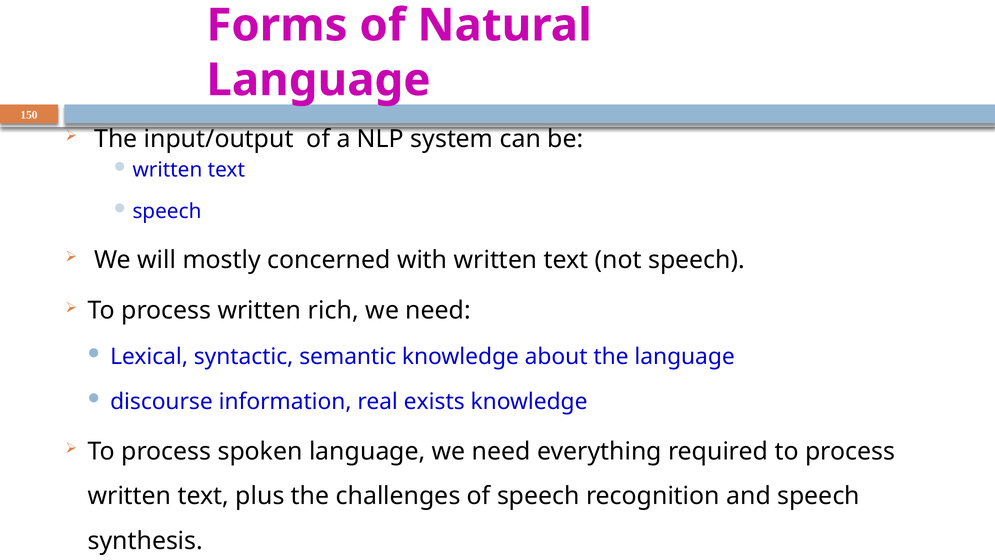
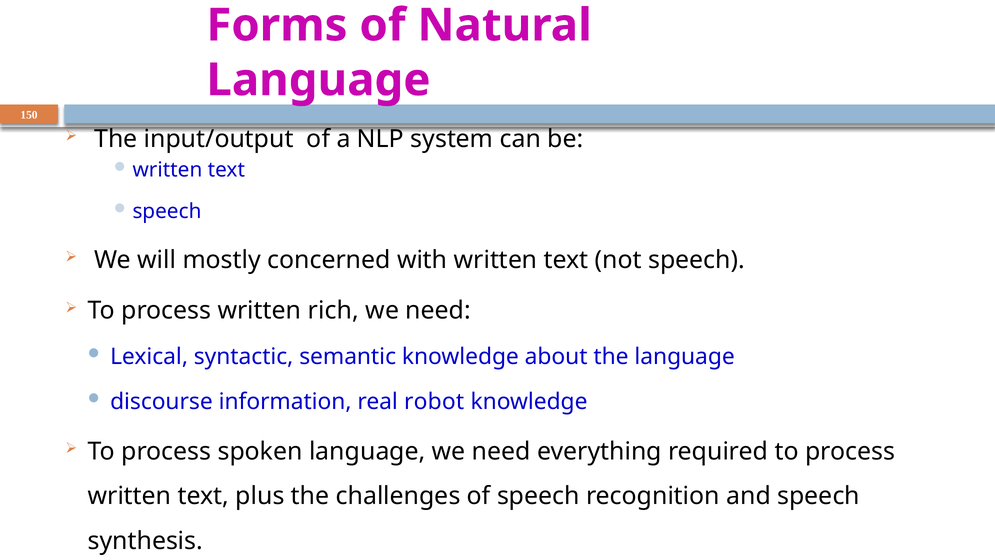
exists: exists -> robot
